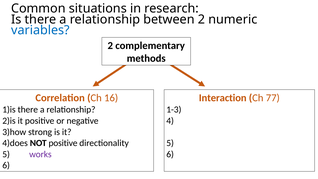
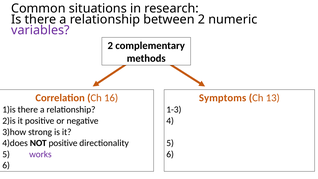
variables at (40, 30) colour: blue -> purple
Interaction: Interaction -> Symptoms
77: 77 -> 13
